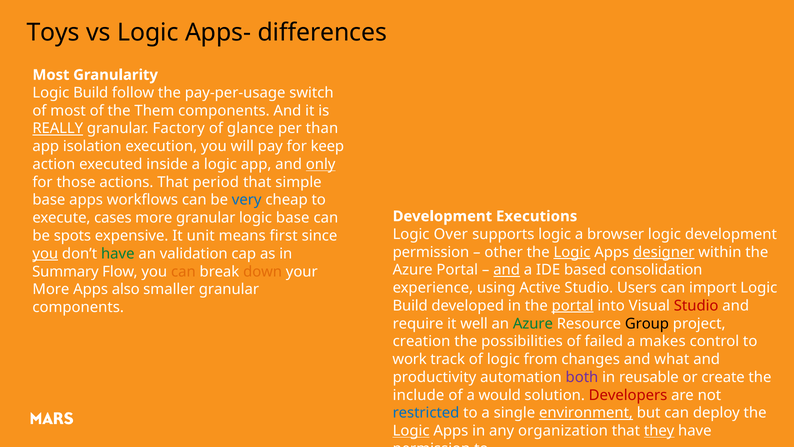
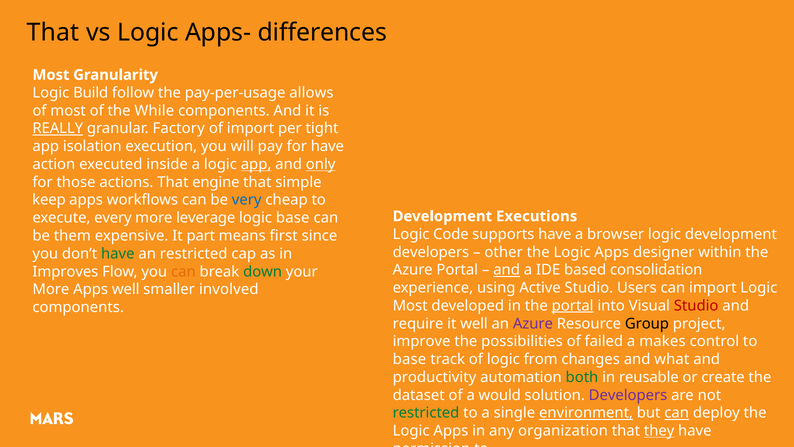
Toys at (53, 32): Toys -> That
switch: switch -> allows
Them: Them -> While
of glance: glance -> import
than: than -> tight
for keep: keep -> have
app at (256, 164) underline: none -> present
period: period -> engine
base at (49, 200): base -> keep
cases: cases -> every
more granular: granular -> leverage
Over: Over -> Code
supports logic: logic -> have
spots: spots -> them
unit: unit -> part
permission at (431, 252): permission -> developers
Logic at (572, 252) underline: present -> none
designer underline: present -> none
you at (45, 253) underline: present -> none
an validation: validation -> restricted
Summary: Summary -> Improves
down colour: orange -> green
Apps also: also -> well
smaller granular: granular -> involved
Build at (410, 305): Build -> Most
Azure at (533, 323) colour: green -> purple
creation: creation -> improve
work at (410, 359): work -> base
both colour: purple -> green
include: include -> dataset
Developers at (628, 395) colour: red -> purple
restricted at (426, 413) colour: blue -> green
can at (677, 413) underline: none -> present
Logic at (411, 431) underline: present -> none
